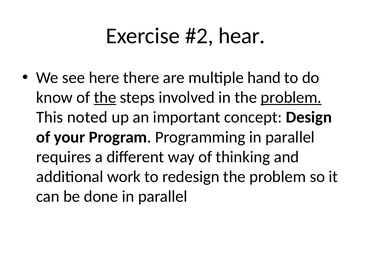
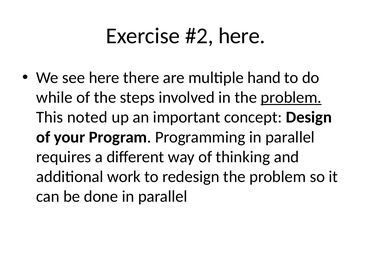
hear at (242, 36): hear -> here
know: know -> while
the at (105, 98) underline: present -> none
